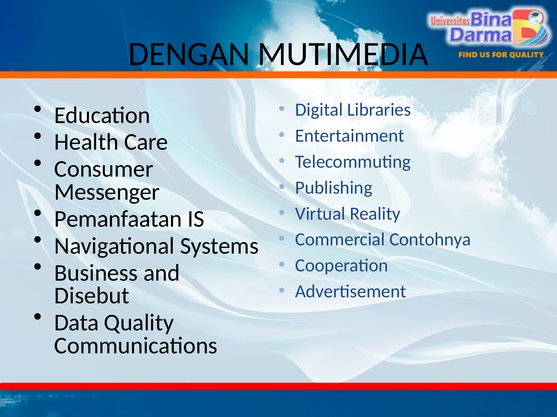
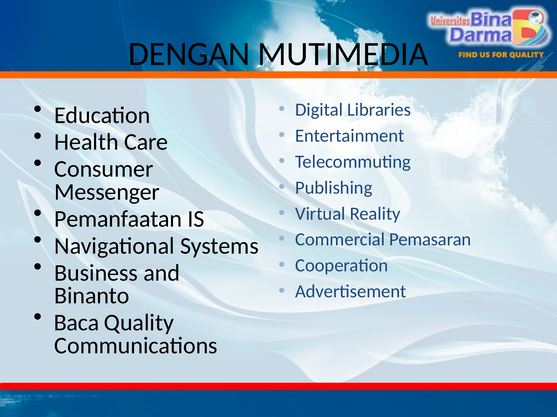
Contohnya: Contohnya -> Pemasaran
Disebut: Disebut -> Binanto
Data: Data -> Baca
